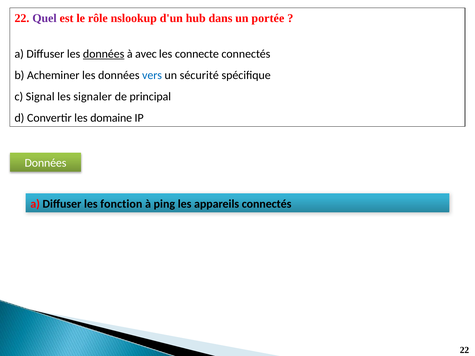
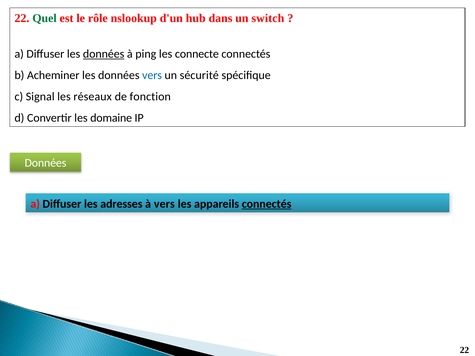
Quel colour: purple -> green
portée: portée -> switch
avec: avec -> ping
signaler: signaler -> réseaux
principal: principal -> fonction
fonction: fonction -> adresses
à ping: ping -> vers
connectés at (267, 204) underline: none -> present
